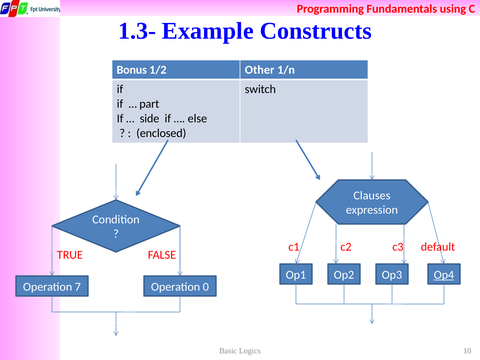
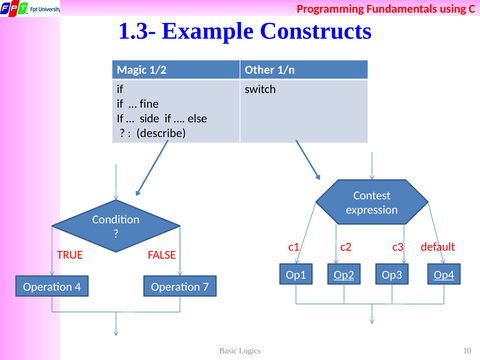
Bonus: Bonus -> Magic
part: part -> fine
enclosed: enclosed -> describe
Clauses: Clauses -> Contest
Op2 underline: none -> present
7: 7 -> 4
0: 0 -> 7
